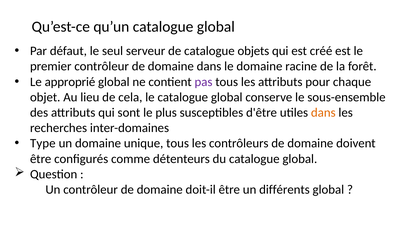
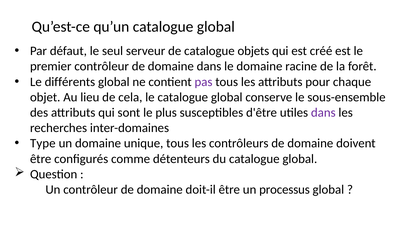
approprié: approprié -> différents
dans at (323, 113) colour: orange -> purple
différents: différents -> processus
